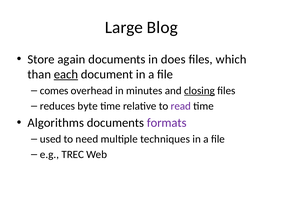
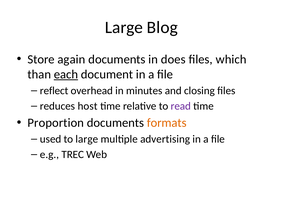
comes: comes -> reflect
closing underline: present -> none
byte: byte -> host
Algorithms: Algorithms -> Proportion
formats colour: purple -> orange
to need: need -> large
techniques: techniques -> advertising
